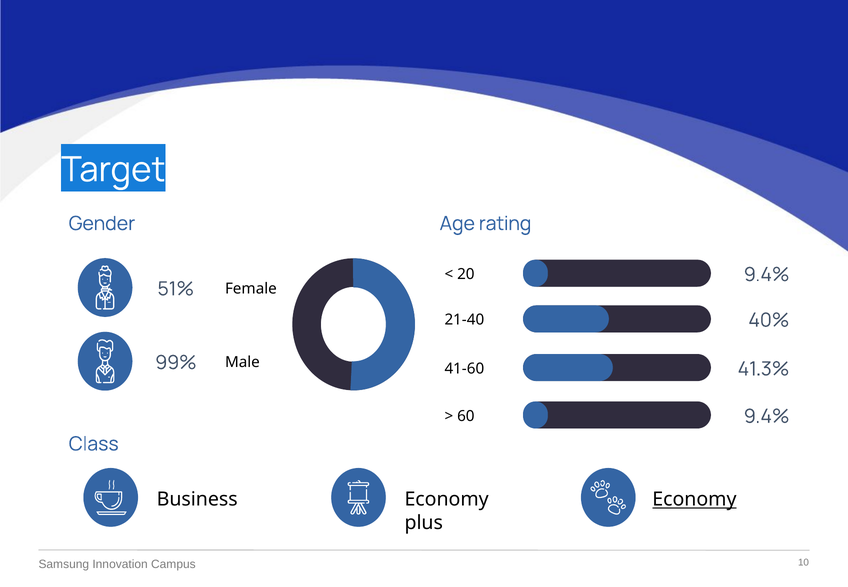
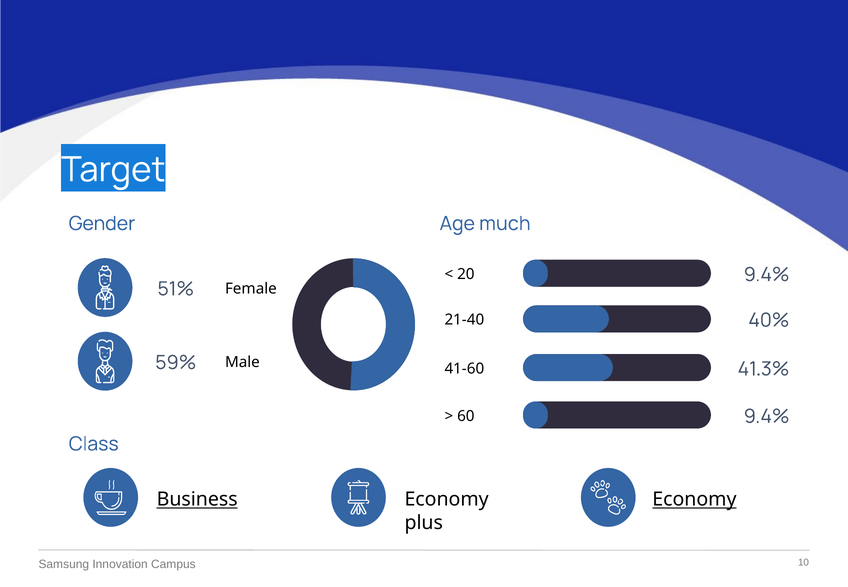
rating: rating -> much
99%: 99% -> 59%
Business underline: none -> present
